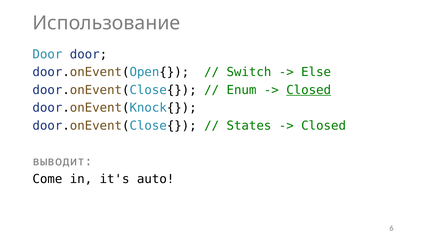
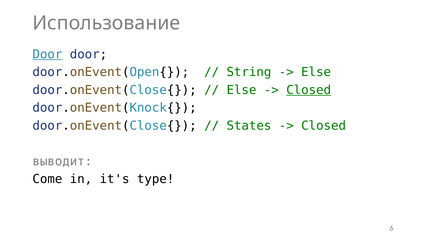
Door at (47, 55) underline: none -> present
Switch: Switch -> String
Enum at (241, 90): Enum -> Else
auto: auto -> type
